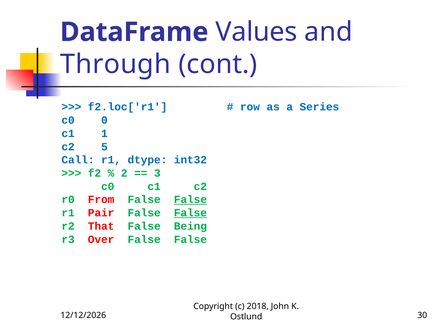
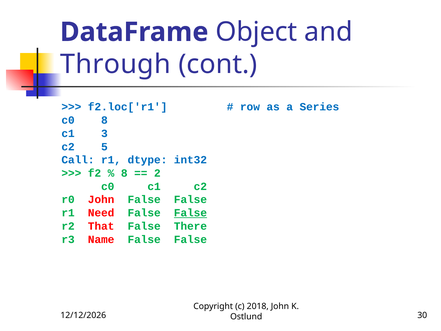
Values: Values -> Object
c0 0: 0 -> 8
1: 1 -> 3
2 at (124, 173): 2 -> 8
3: 3 -> 2
r0 From: From -> John
False at (190, 200) underline: present -> none
Pair: Pair -> Need
Being: Being -> There
Over: Over -> Name
